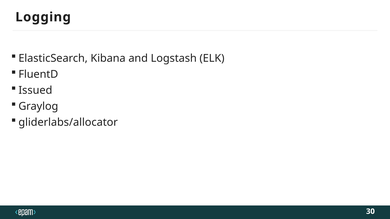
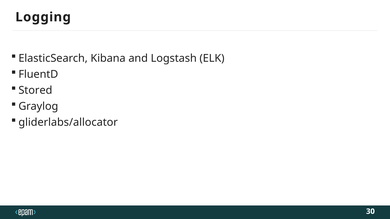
Issued: Issued -> Stored
